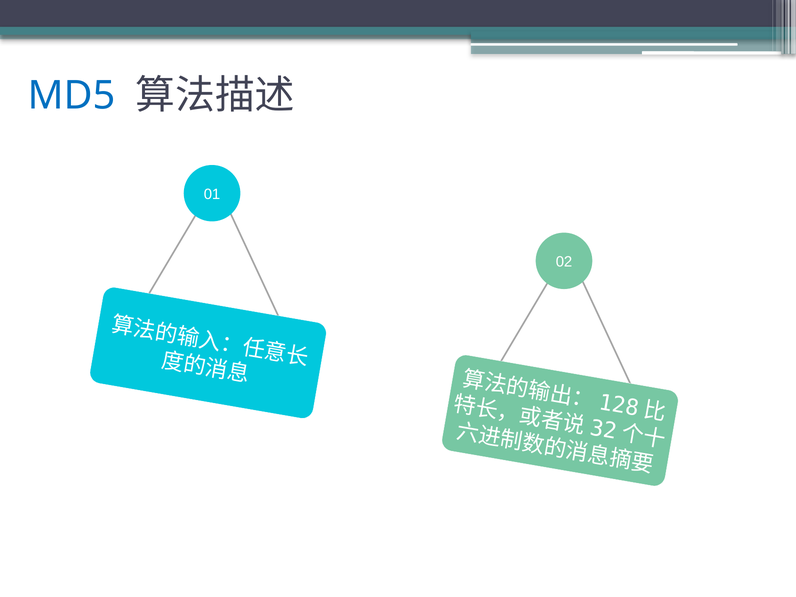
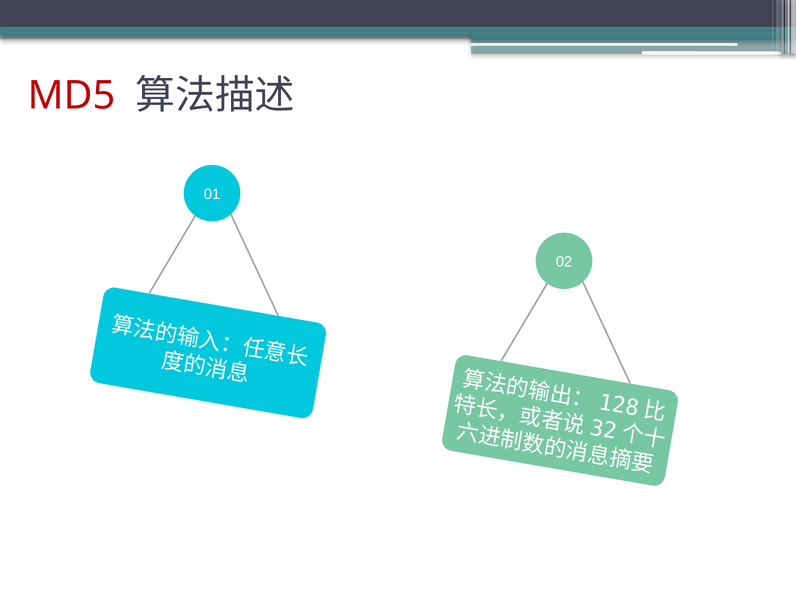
MD5 colour: blue -> red
